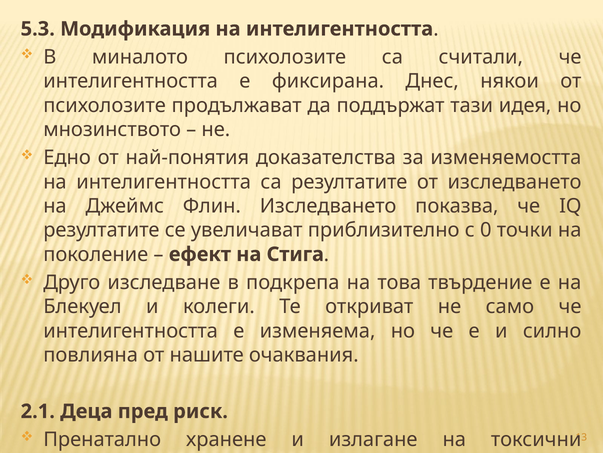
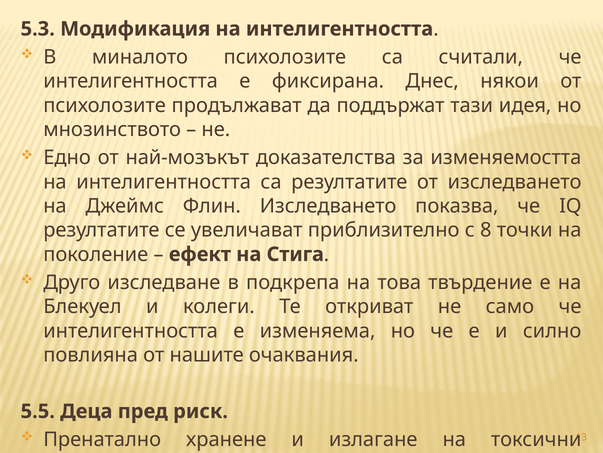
най-понятия: най-понятия -> най-мозъкът
0: 0 -> 8
2.1: 2.1 -> 5.5
